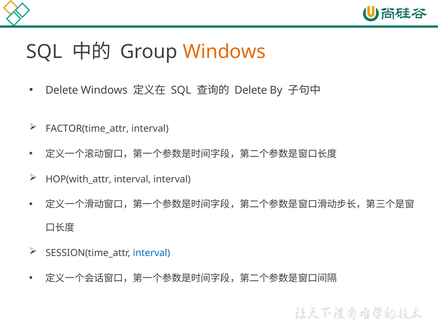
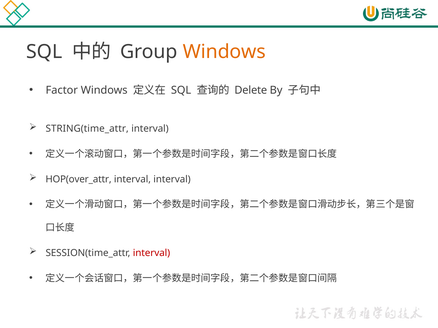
Delete at (62, 90): Delete -> Factor
FACTOR(time_attr: FACTOR(time_attr -> STRING(time_attr
HOP(with_attr: HOP(with_attr -> HOP(over_attr
interval at (152, 253) colour: blue -> red
